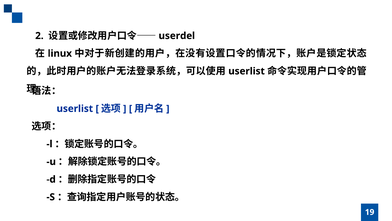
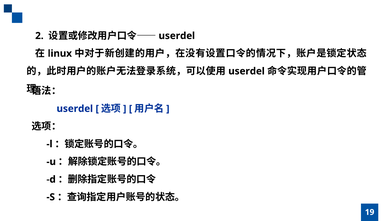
userlist at (247, 71): userlist -> userdel
userlist at (75, 108): userlist -> userdel
